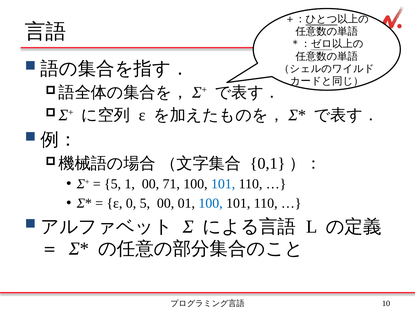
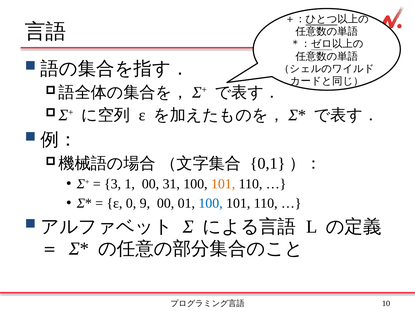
5 at (113, 184): 5 -> 3
71: 71 -> 31
101 at (223, 184) colour: blue -> orange
0 5: 5 -> 9
